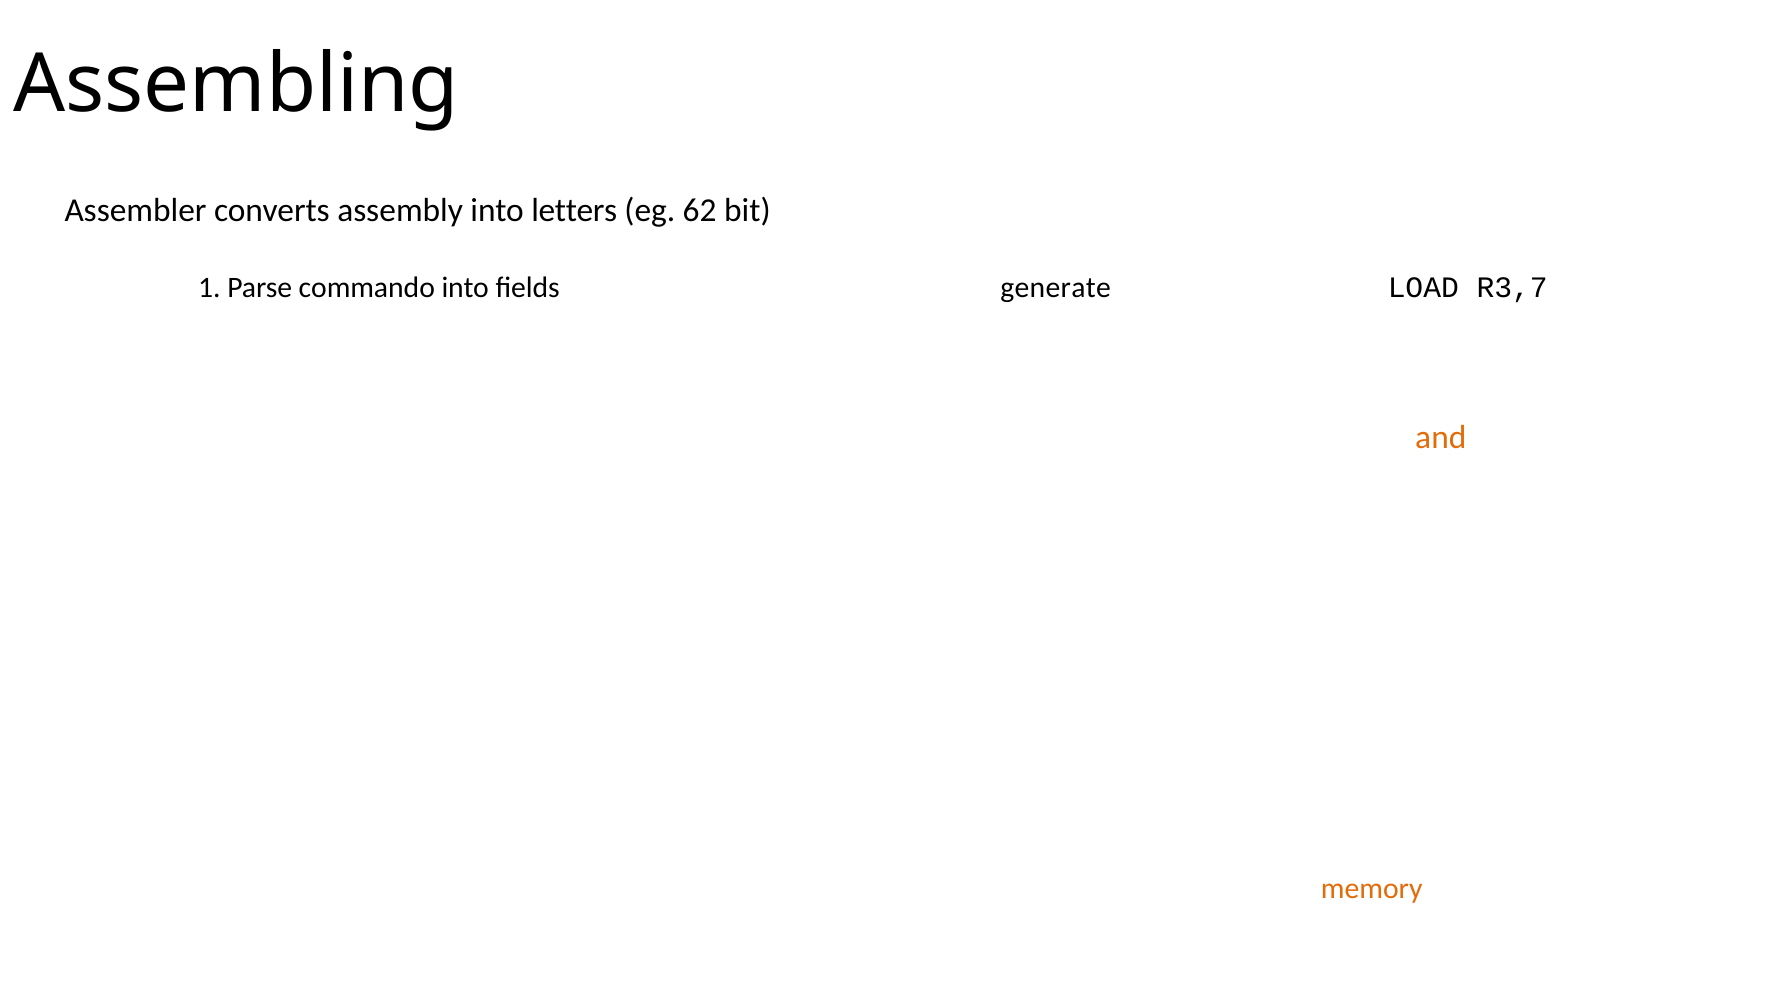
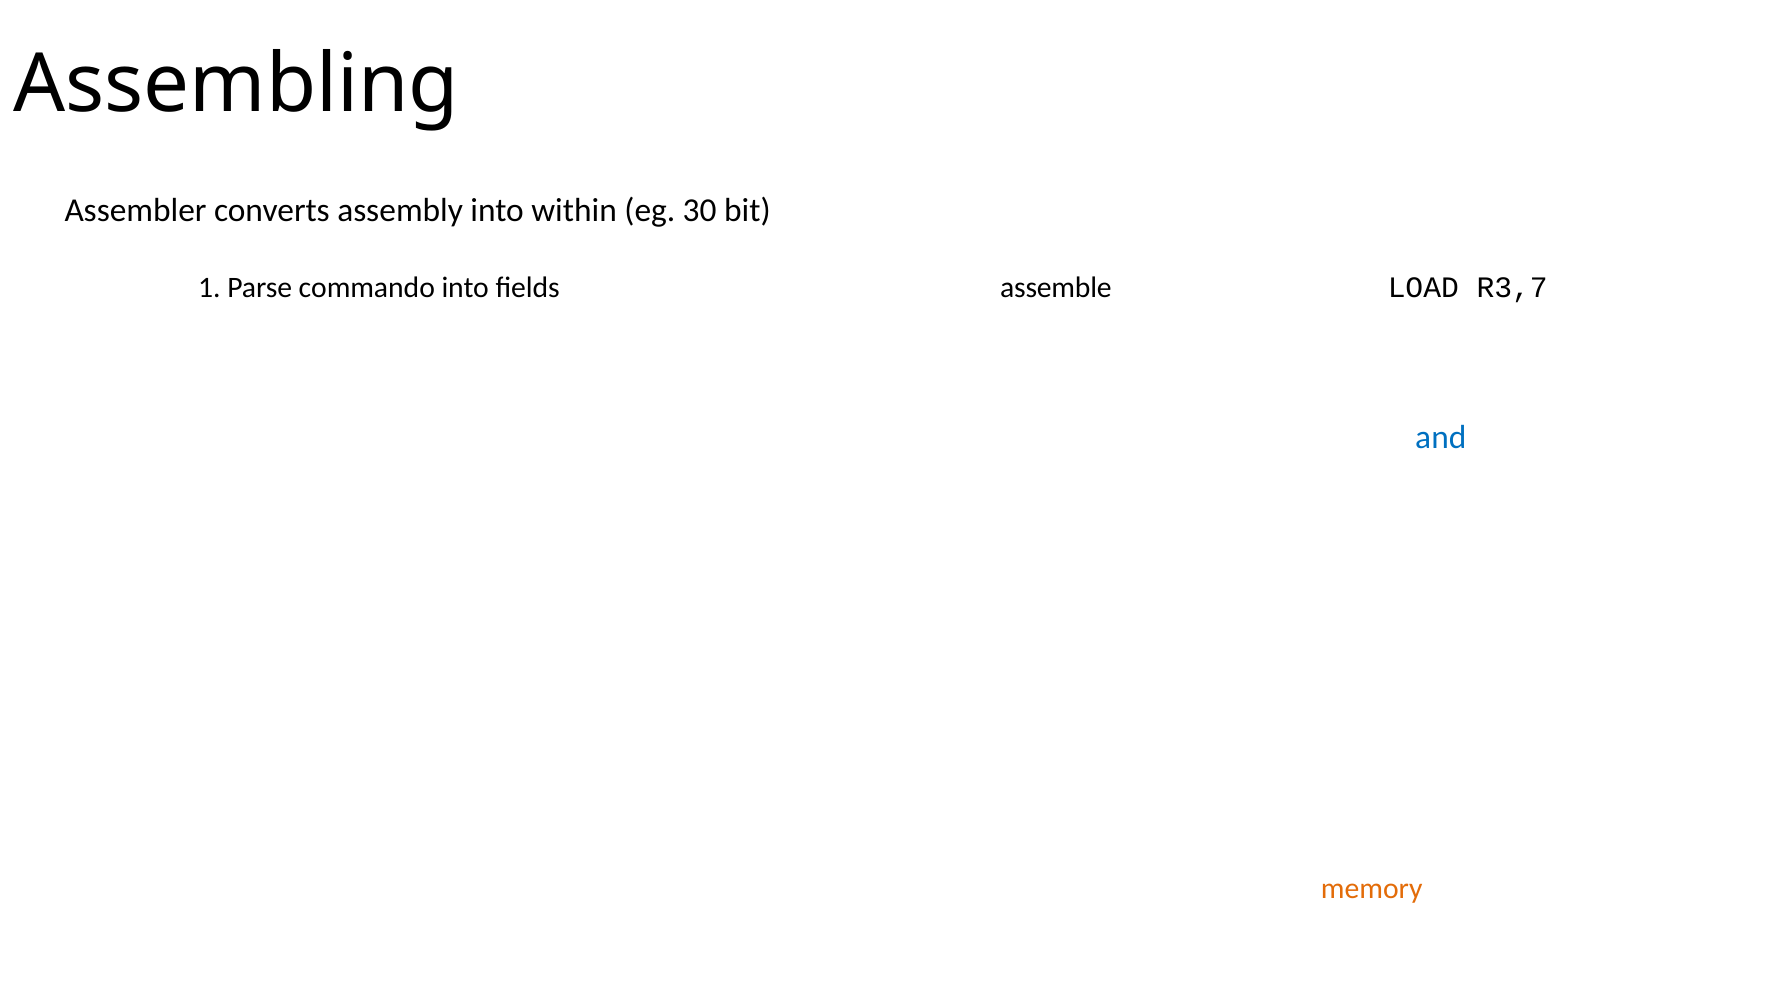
letters: letters -> within
62: 62 -> 30
fields generate: generate -> assemble
and colour: orange -> blue
